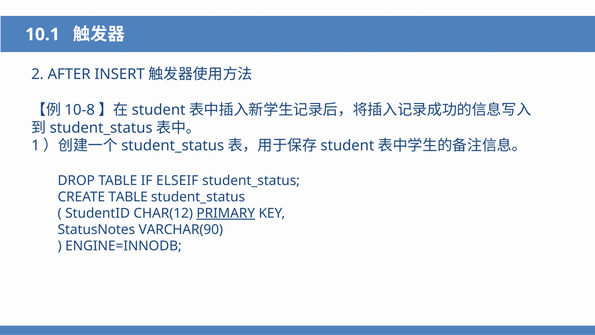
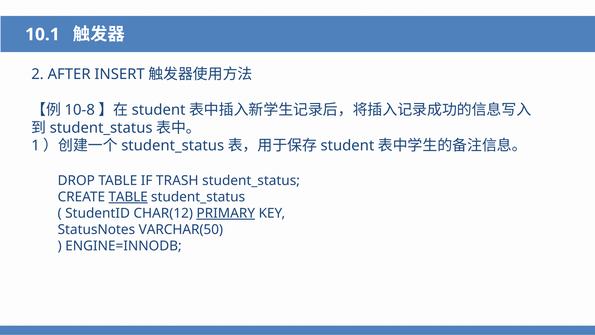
ELSEIF: ELSEIF -> TRASH
TABLE at (128, 197) underline: none -> present
VARCHAR(90: VARCHAR(90 -> VARCHAR(50
